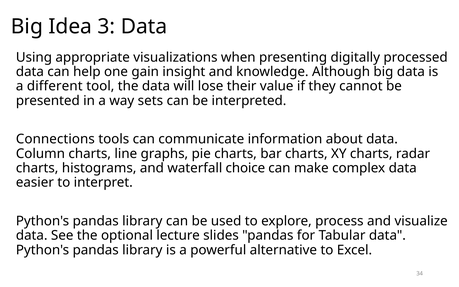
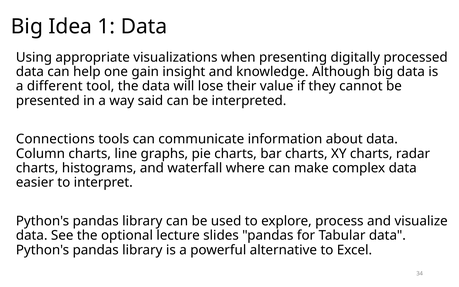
3: 3 -> 1
sets: sets -> said
choice: choice -> where
